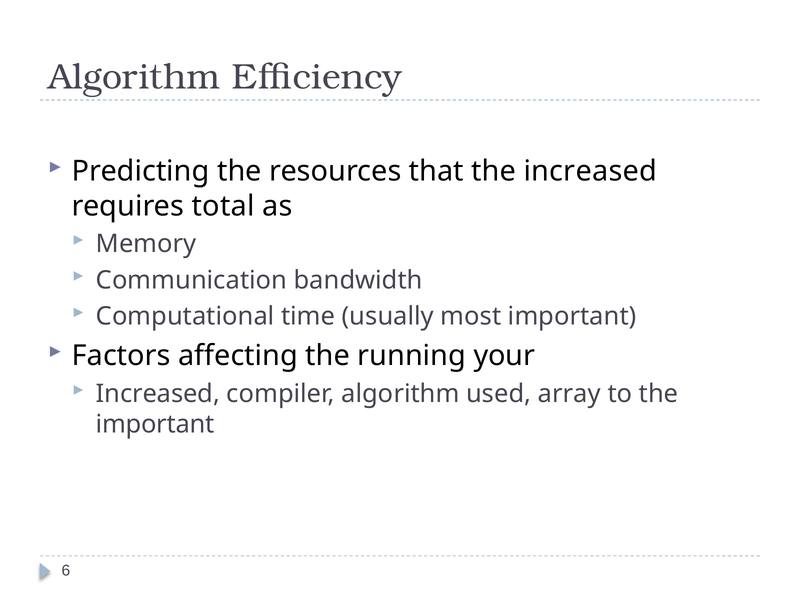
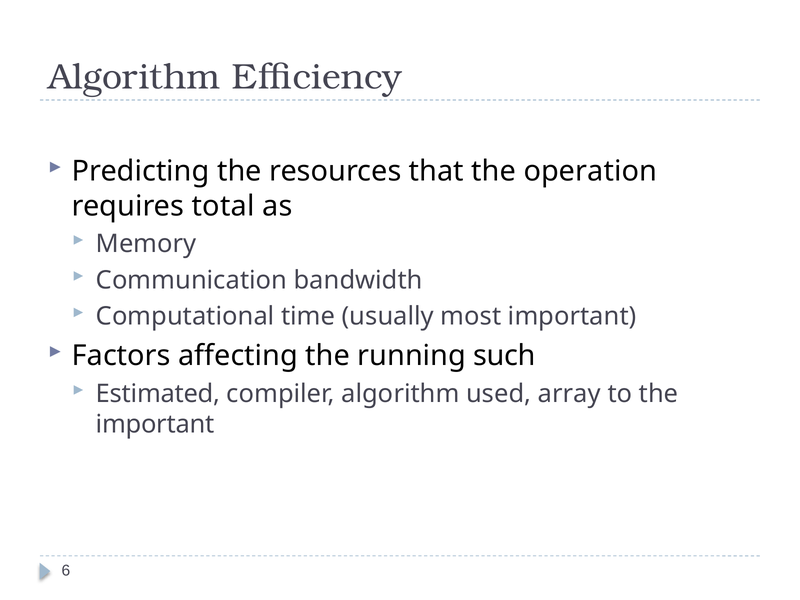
the increased: increased -> operation
your: your -> such
Increased at (158, 394): Increased -> Estimated
